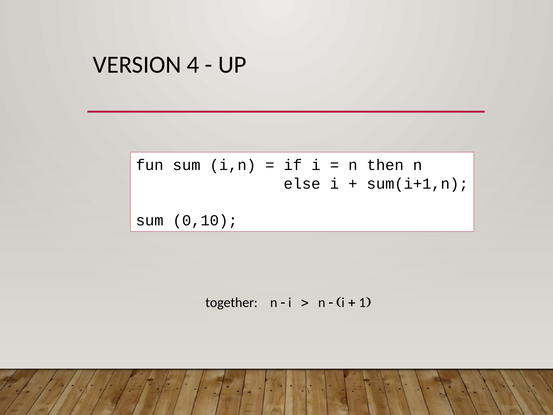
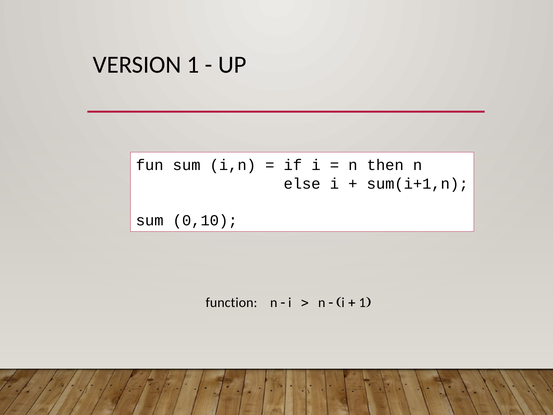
4: 4 -> 1
together: together -> function
